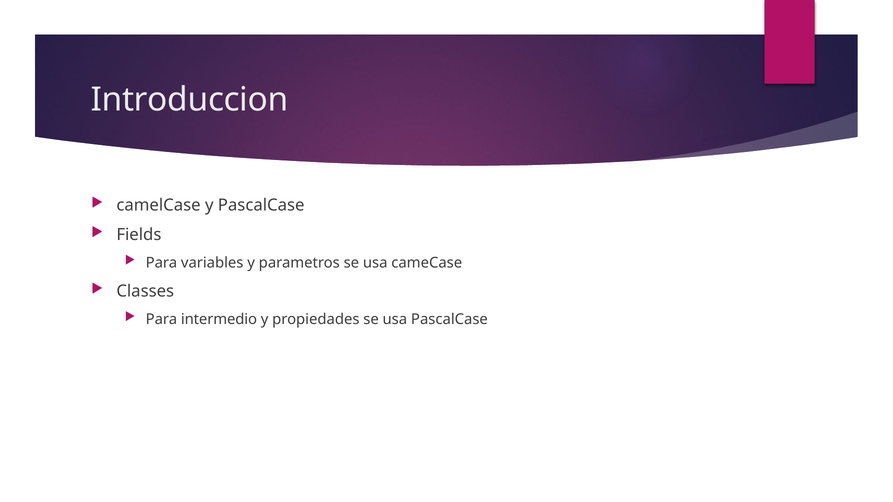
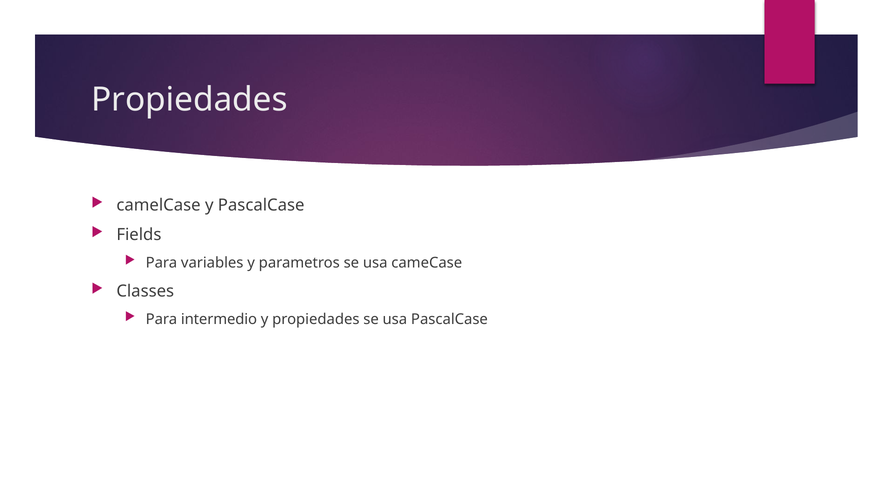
Introduccion at (190, 100): Introduccion -> Propiedades
